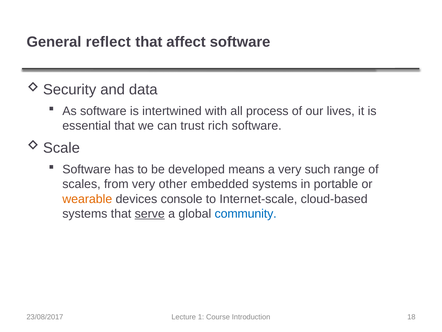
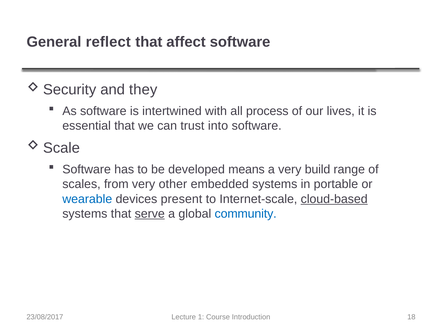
data: data -> they
rich: rich -> into
such: such -> build
wearable colour: orange -> blue
console: console -> present
cloud-based underline: none -> present
